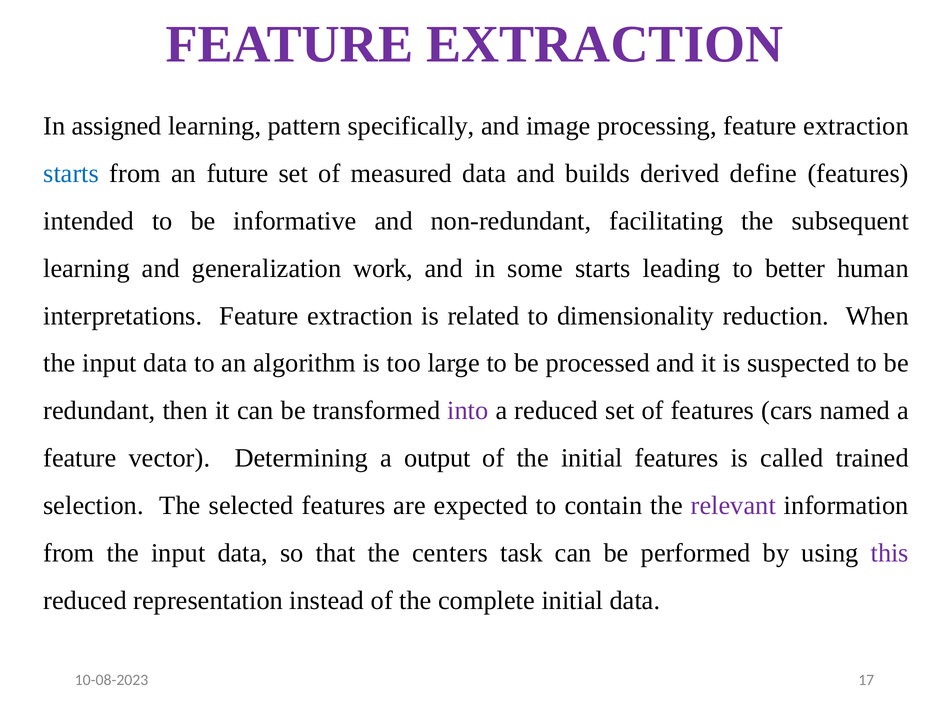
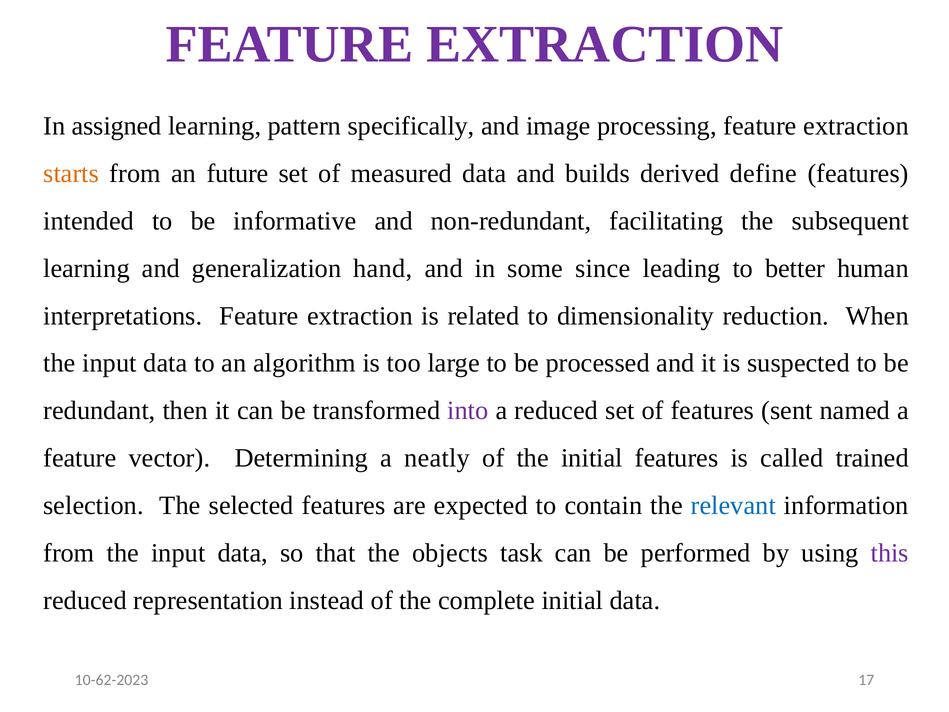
starts at (71, 173) colour: blue -> orange
work: work -> hand
some starts: starts -> since
cars: cars -> sent
output: output -> neatly
relevant colour: purple -> blue
centers: centers -> objects
10-08-2023: 10-08-2023 -> 10-62-2023
